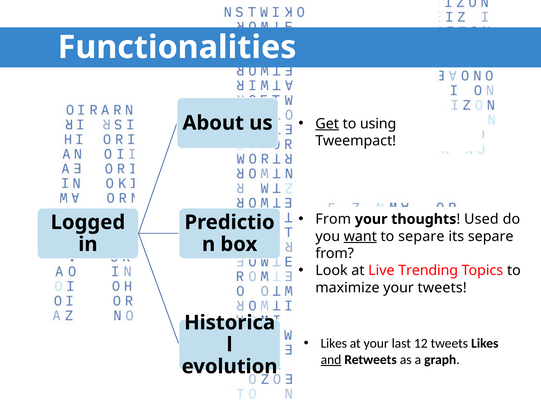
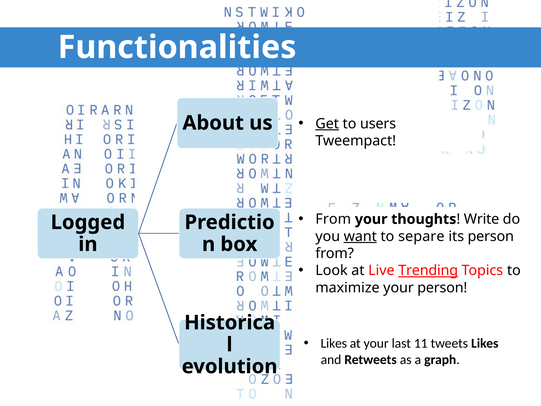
using: using -> users
Used: Used -> Write
its separe: separe -> person
Trending underline: none -> present
your tweets: tweets -> person
12: 12 -> 11
and underline: present -> none
